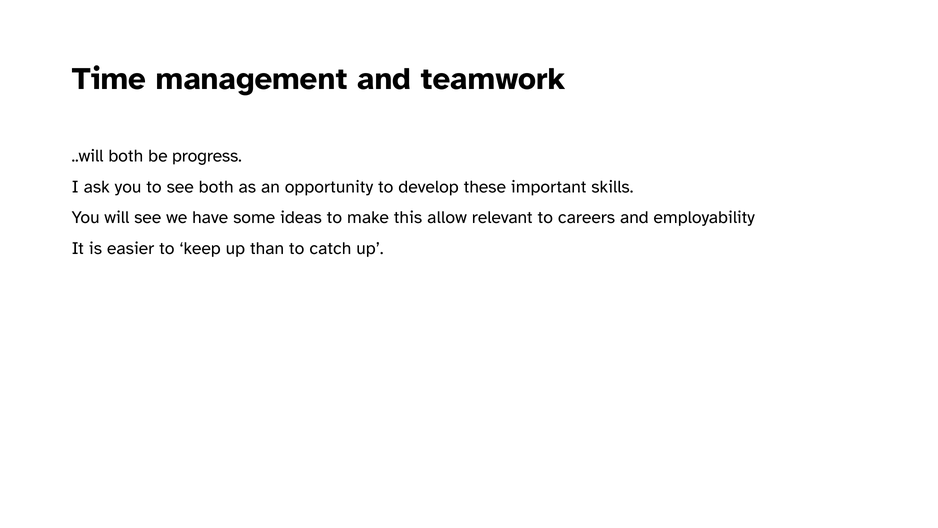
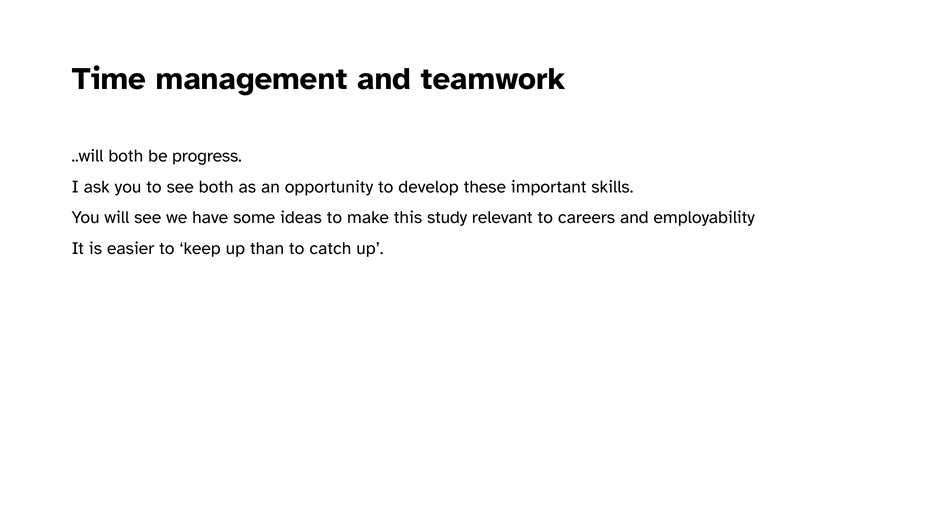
allow: allow -> study
